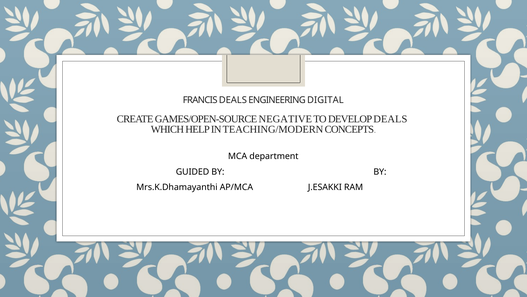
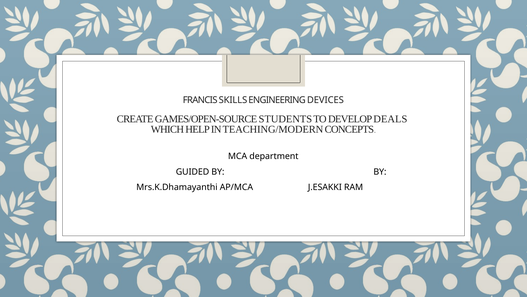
FRANCIS DEALS: DEALS -> SKILLS
DIGITAL: DIGITAL -> DEVICES
NEGATIVE: NEGATIVE -> STUDENTS
